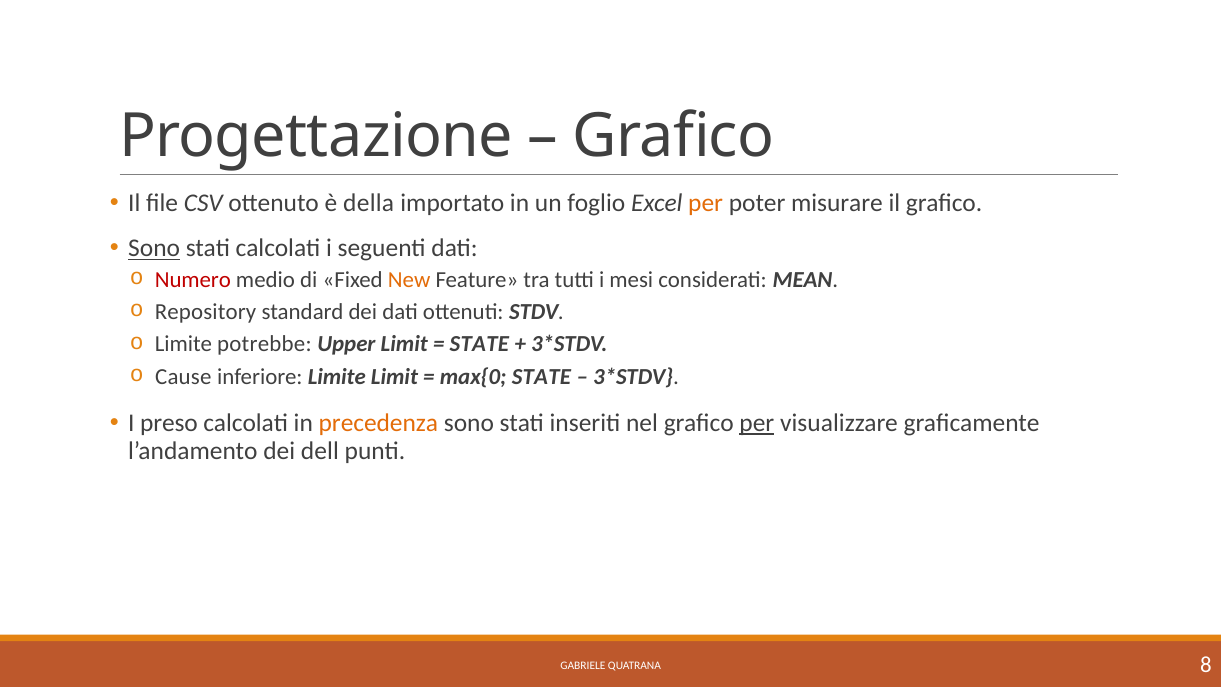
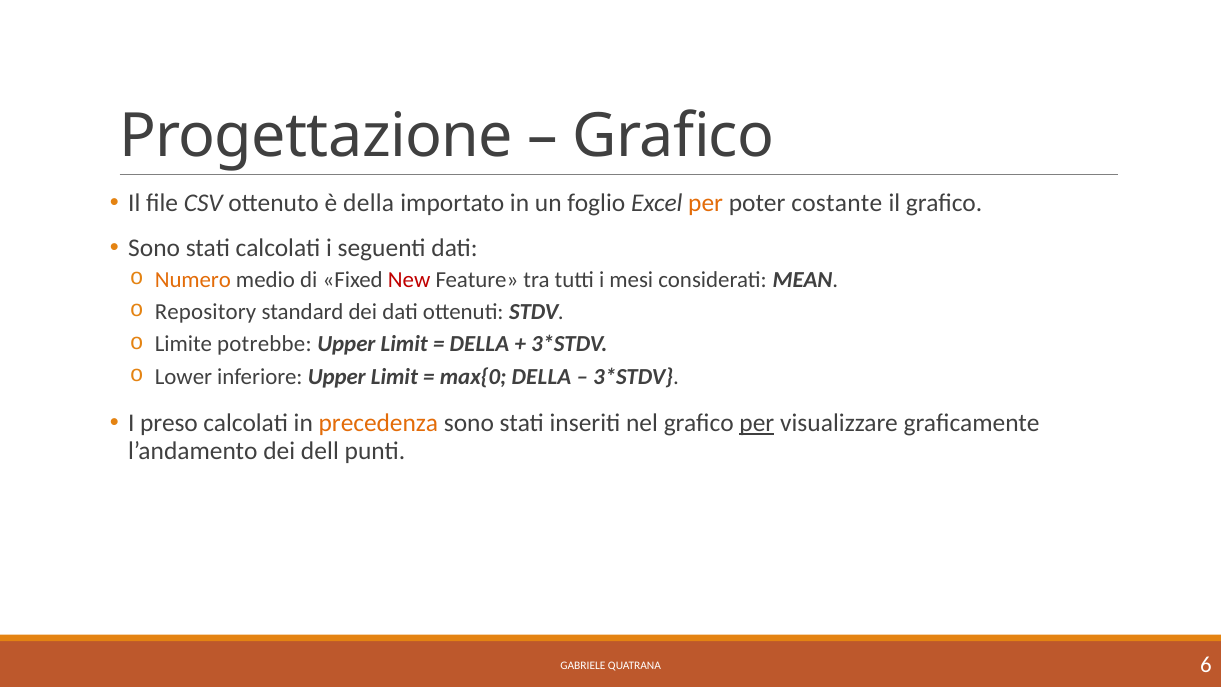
misurare: misurare -> costante
Sono at (154, 248) underline: present -> none
Numero colour: red -> orange
New colour: orange -> red
STATE at (479, 344): STATE -> DELLA
Cause: Cause -> Lower
inferiore Limite: Limite -> Upper
max{0 STATE: STATE -> DELLA
8: 8 -> 6
